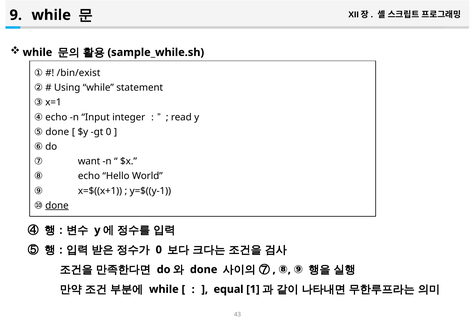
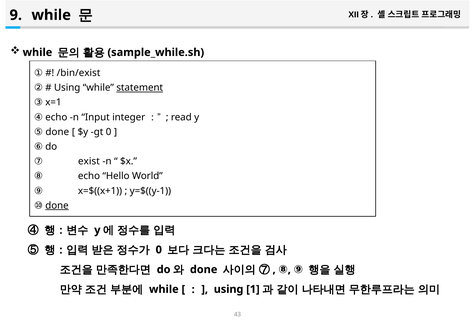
statement underline: none -> present
want: want -> exist
equal at (229, 289): equal -> using
